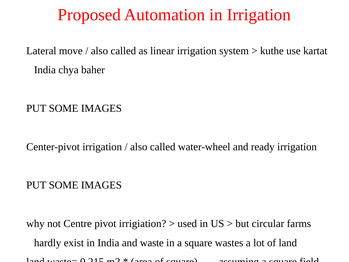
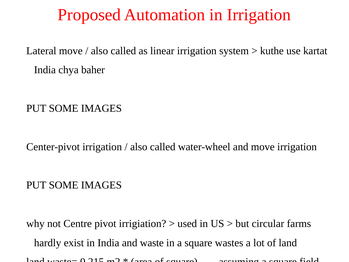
and ready: ready -> move
